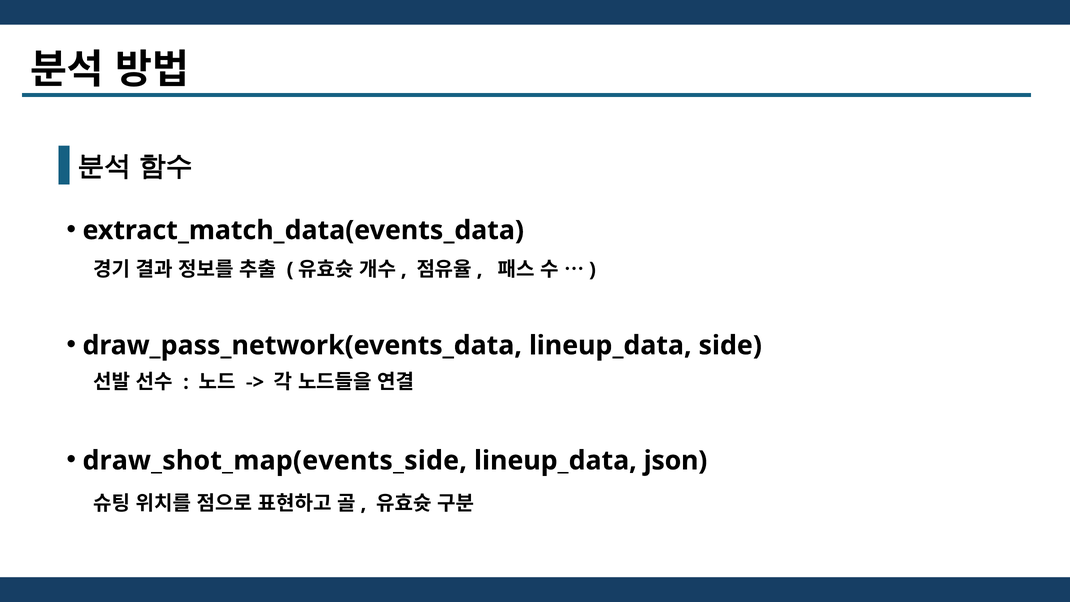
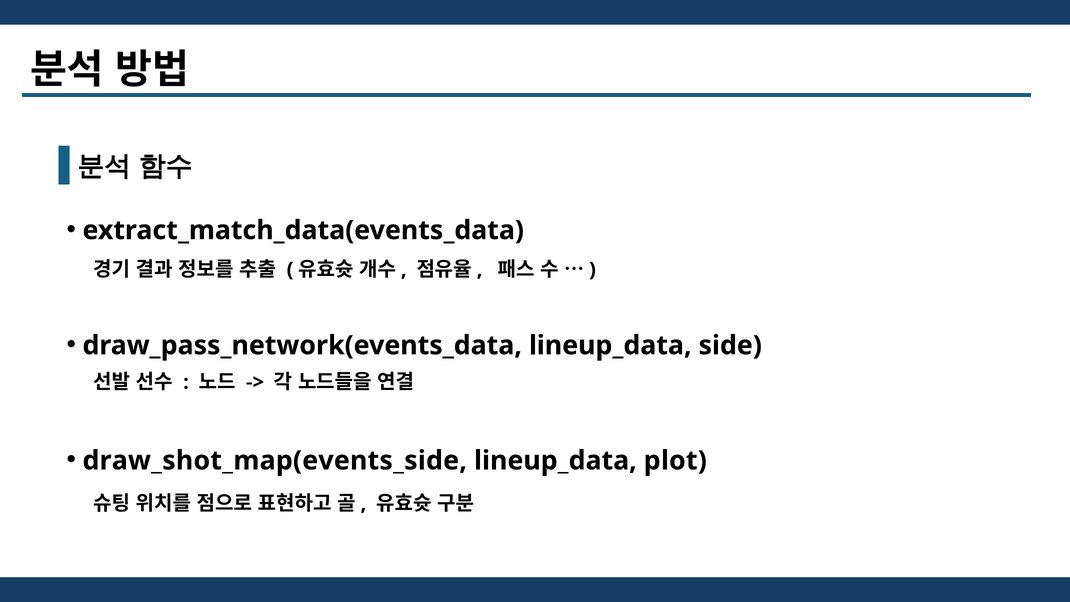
json: json -> plot
